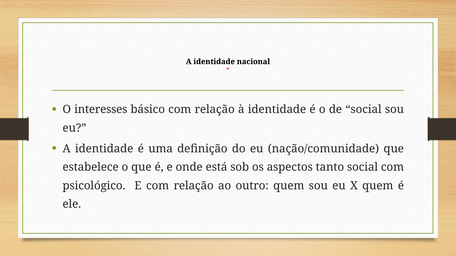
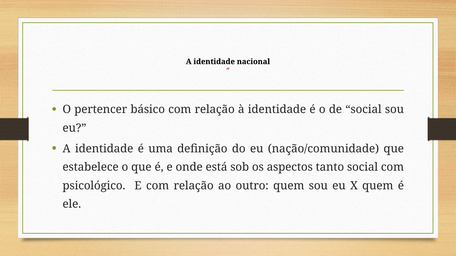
interesses: interesses -> pertencer
